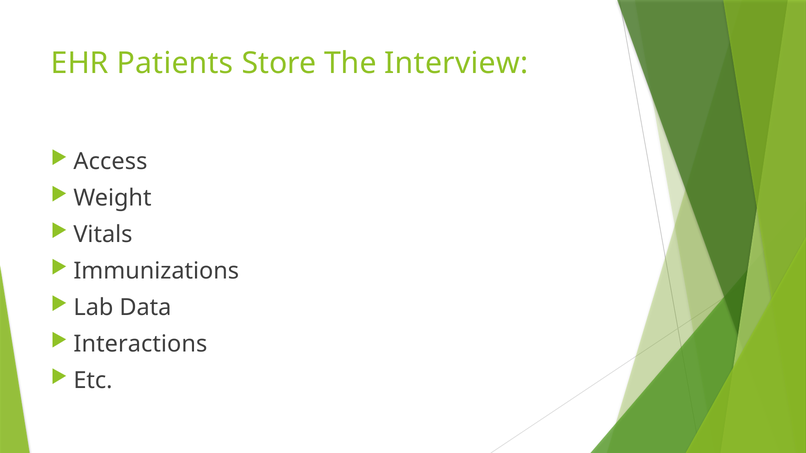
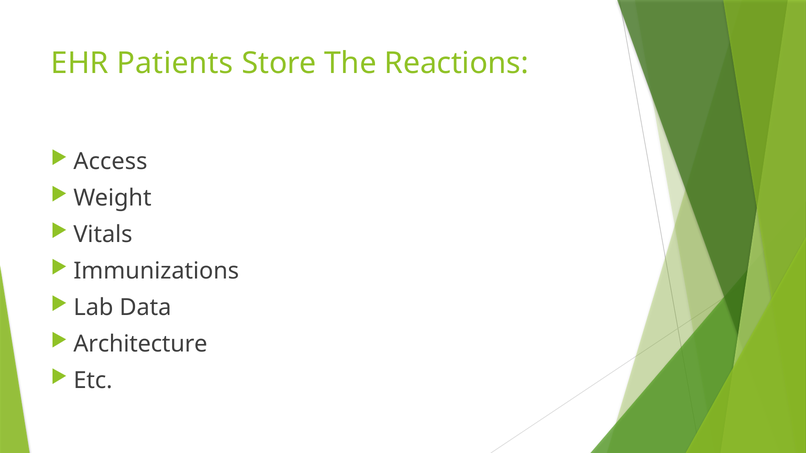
Interview: Interview -> Reactions
Interactions: Interactions -> Architecture
